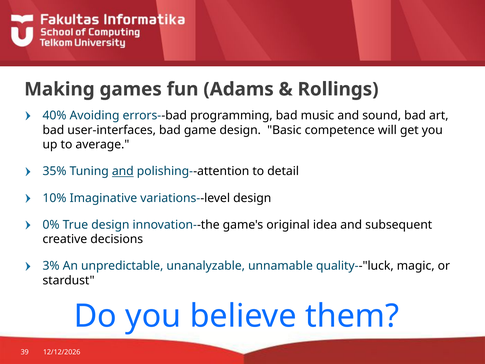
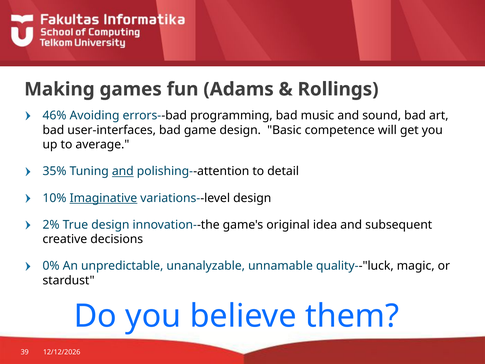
40%: 40% -> 46%
Imaginative underline: none -> present
0%: 0% -> 2%
3%: 3% -> 0%
